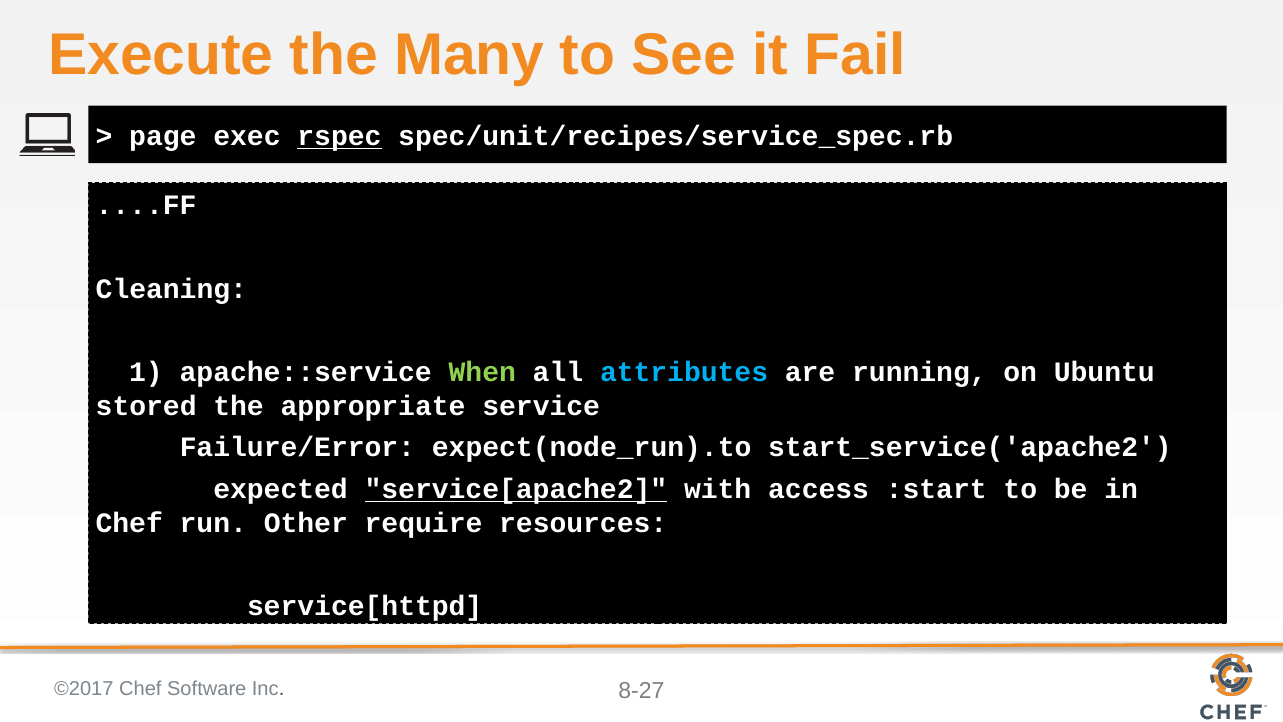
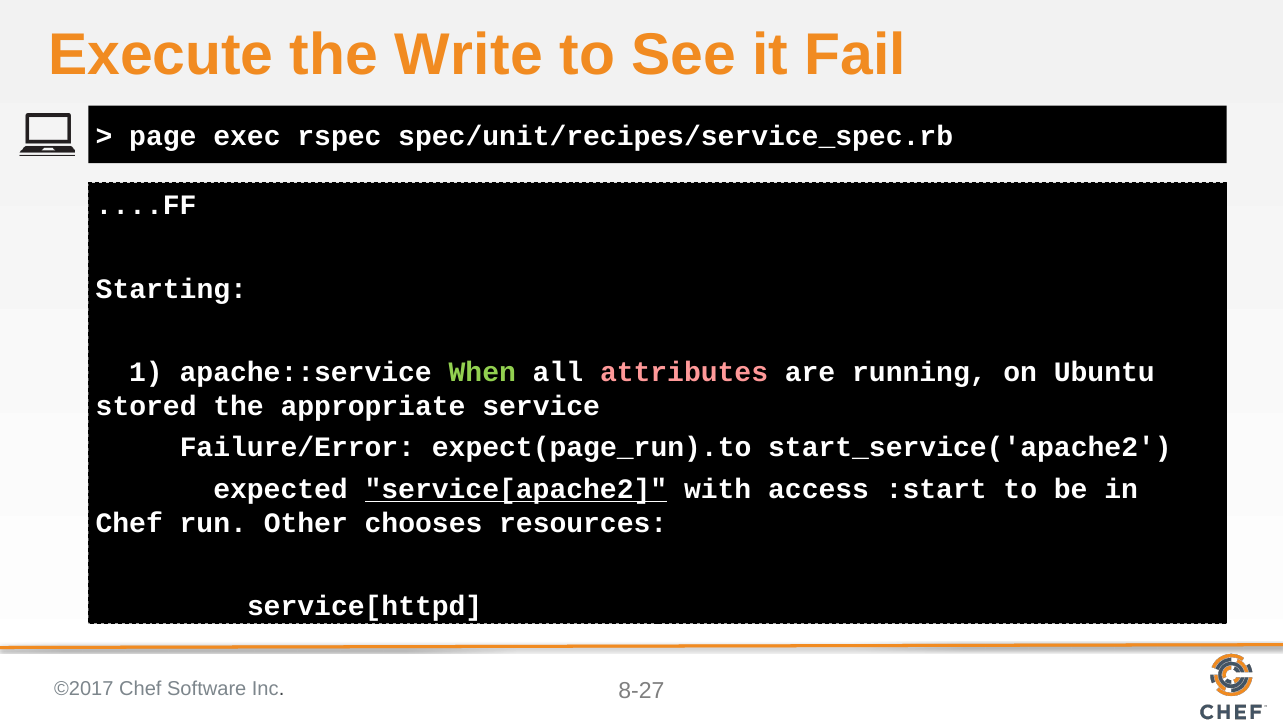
Many: Many -> Write
rspec underline: present -> none
Cleaning: Cleaning -> Starting
attributes colour: light blue -> pink
expect(node_run).to: expect(node_run).to -> expect(page_run).to
require: require -> chooses
